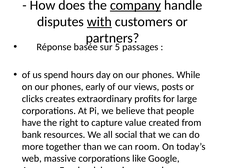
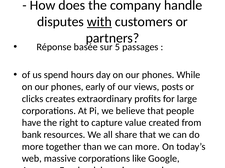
company underline: present -> none
all social: social -> share
can room: room -> more
